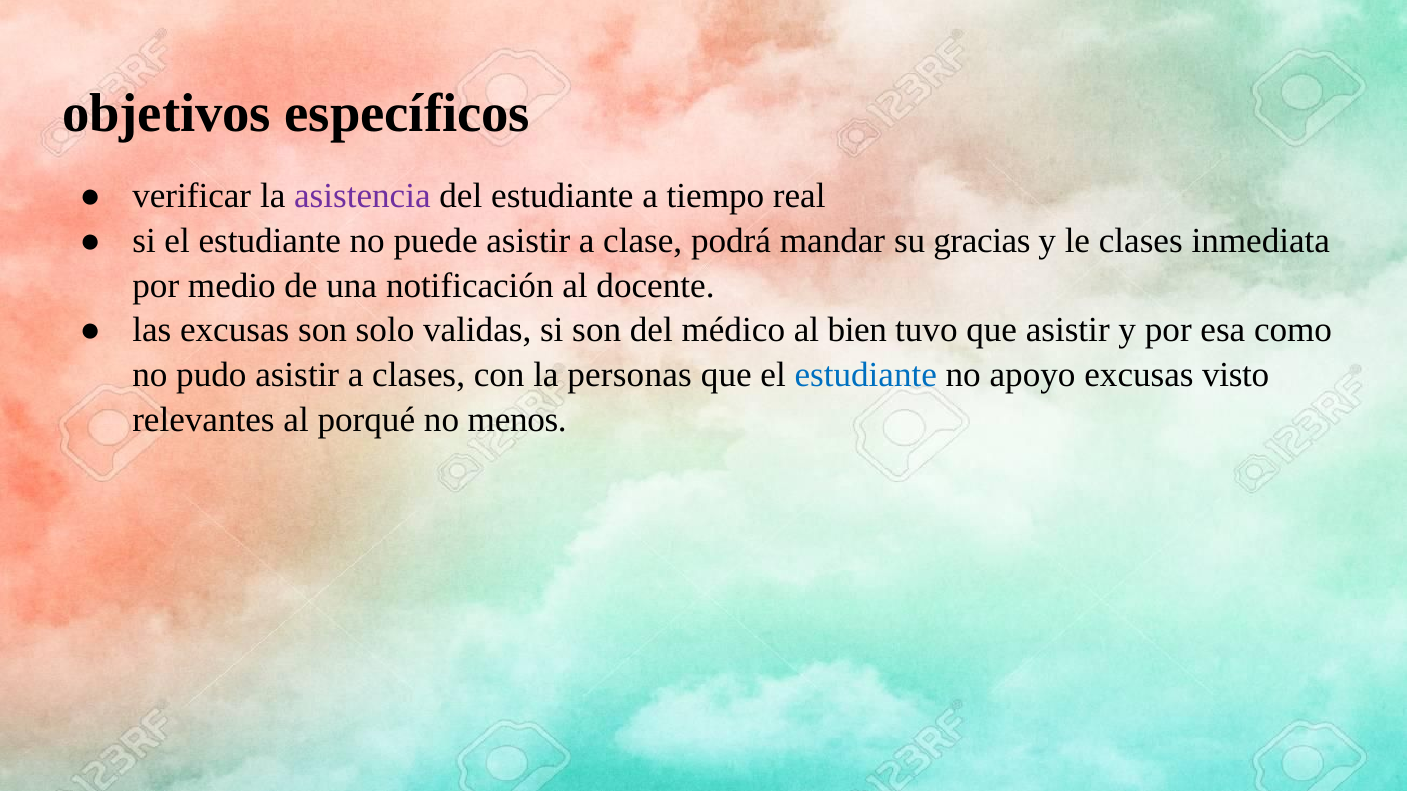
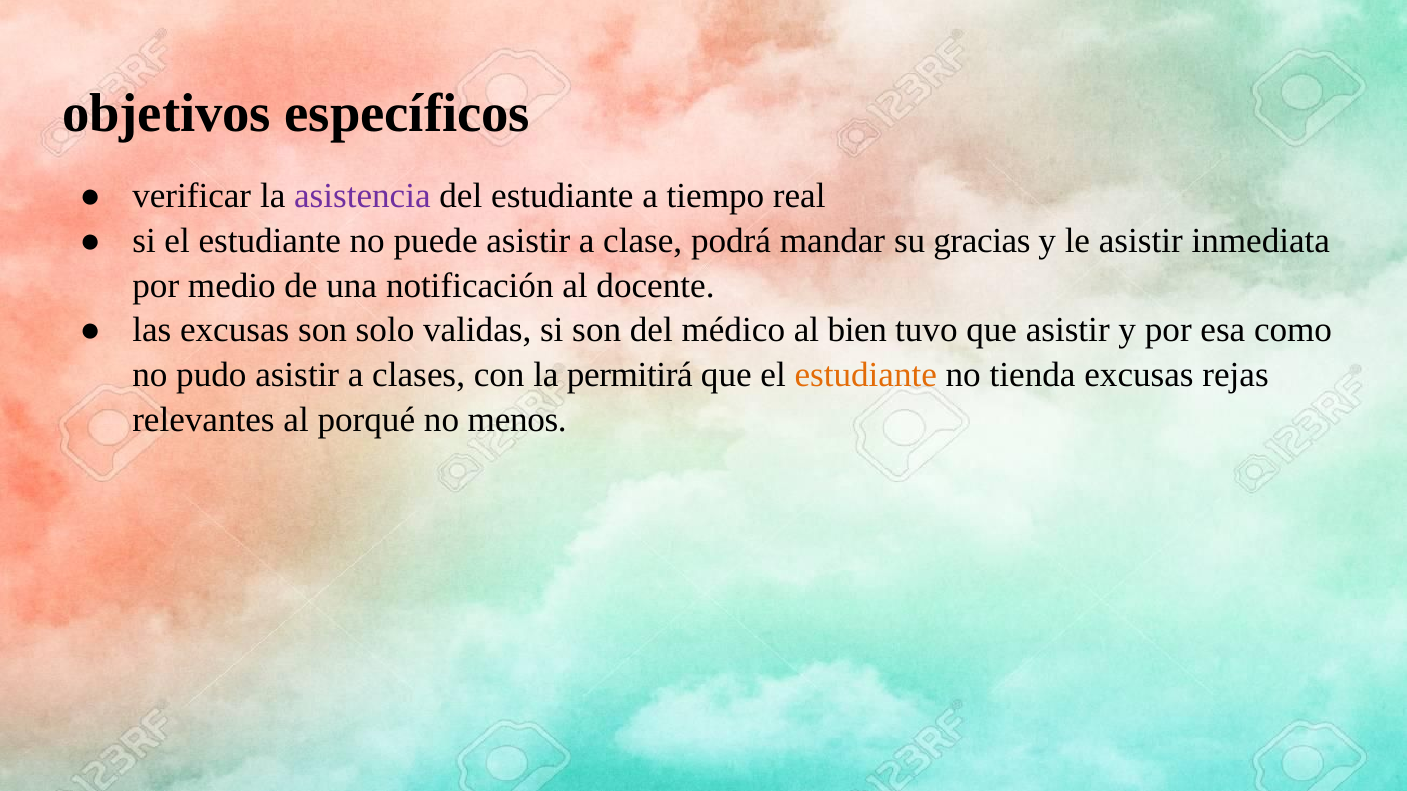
le clases: clases -> asistir
personas: personas -> permitirá
estudiante at (866, 375) colour: blue -> orange
apoyo: apoyo -> tienda
visto: visto -> rejas
